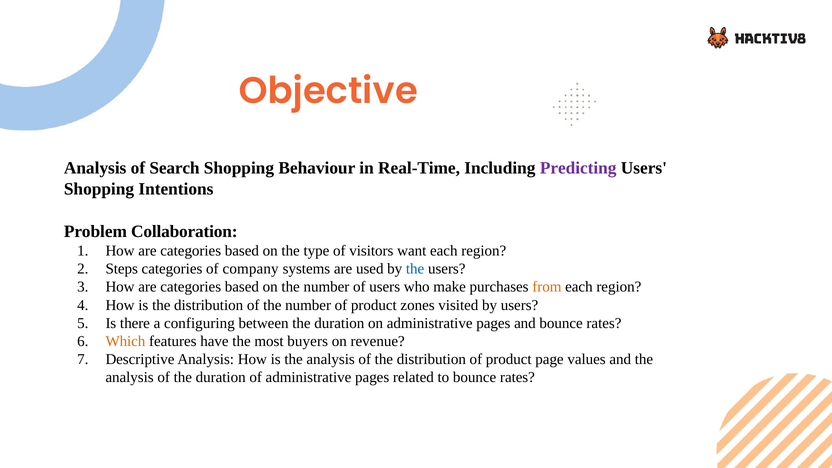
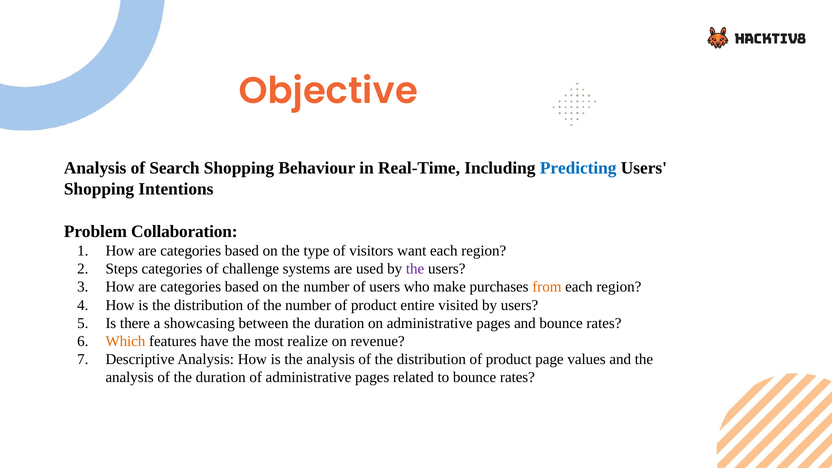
Predicting colour: purple -> blue
company: company -> challenge
the at (415, 269) colour: blue -> purple
zones: zones -> entire
configuring: configuring -> showcasing
buyers: buyers -> realize
